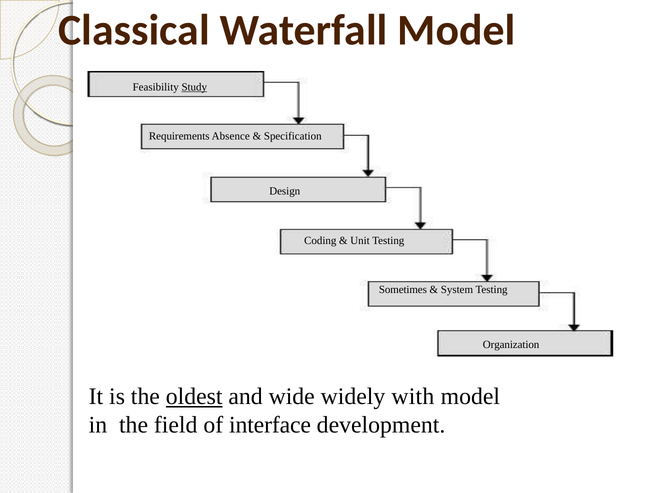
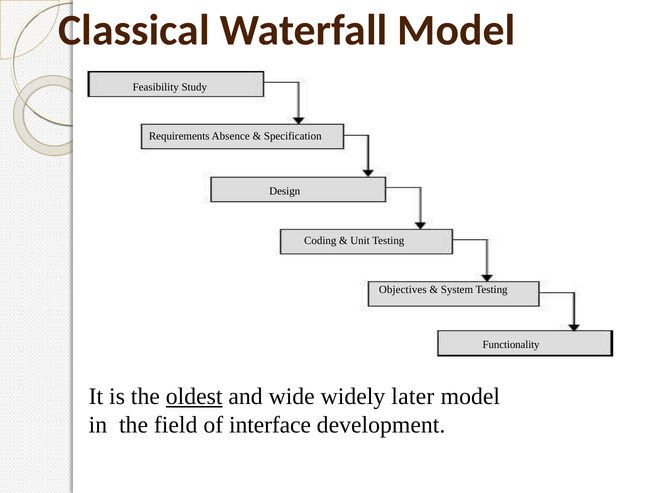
Study underline: present -> none
Sometimes: Sometimes -> Objectives
Organization: Organization -> Functionality
with: with -> later
